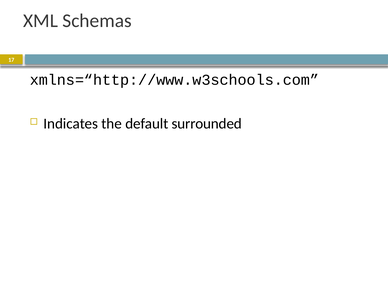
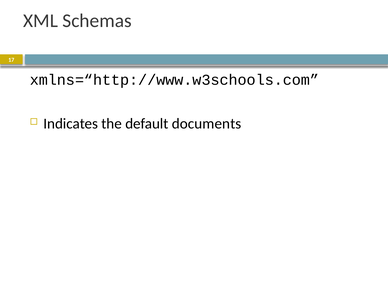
surrounded: surrounded -> documents
